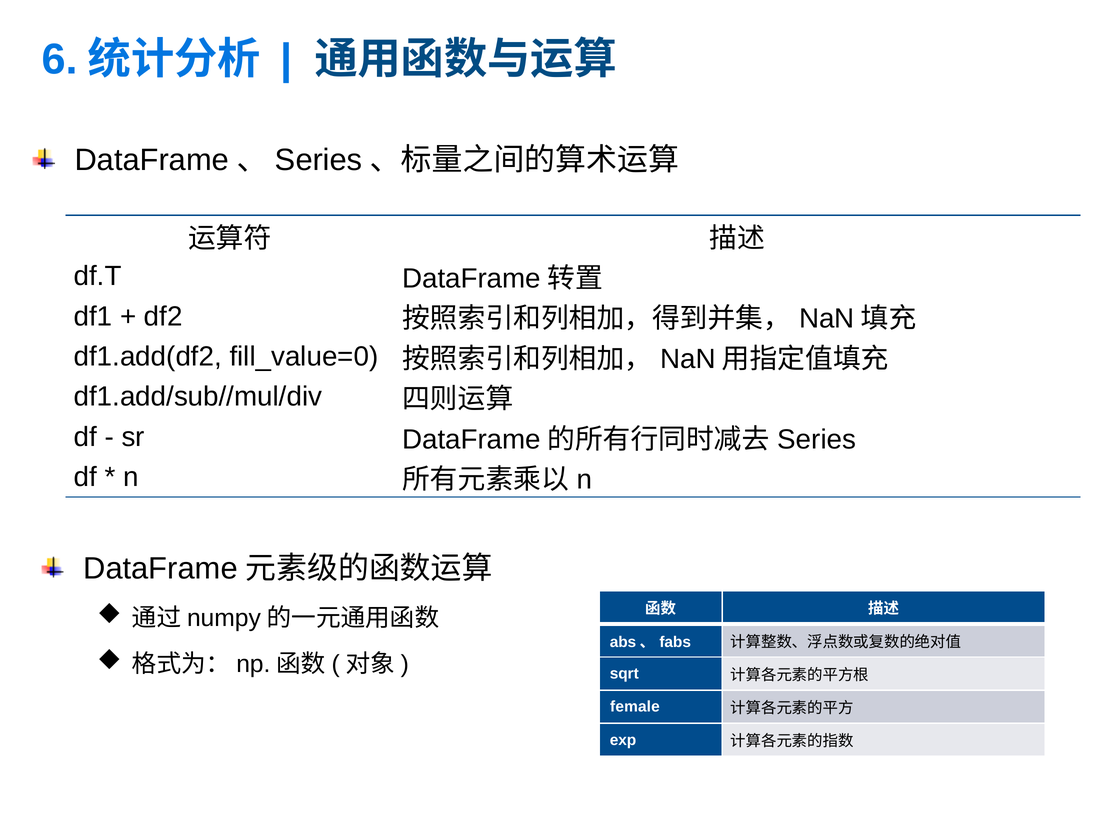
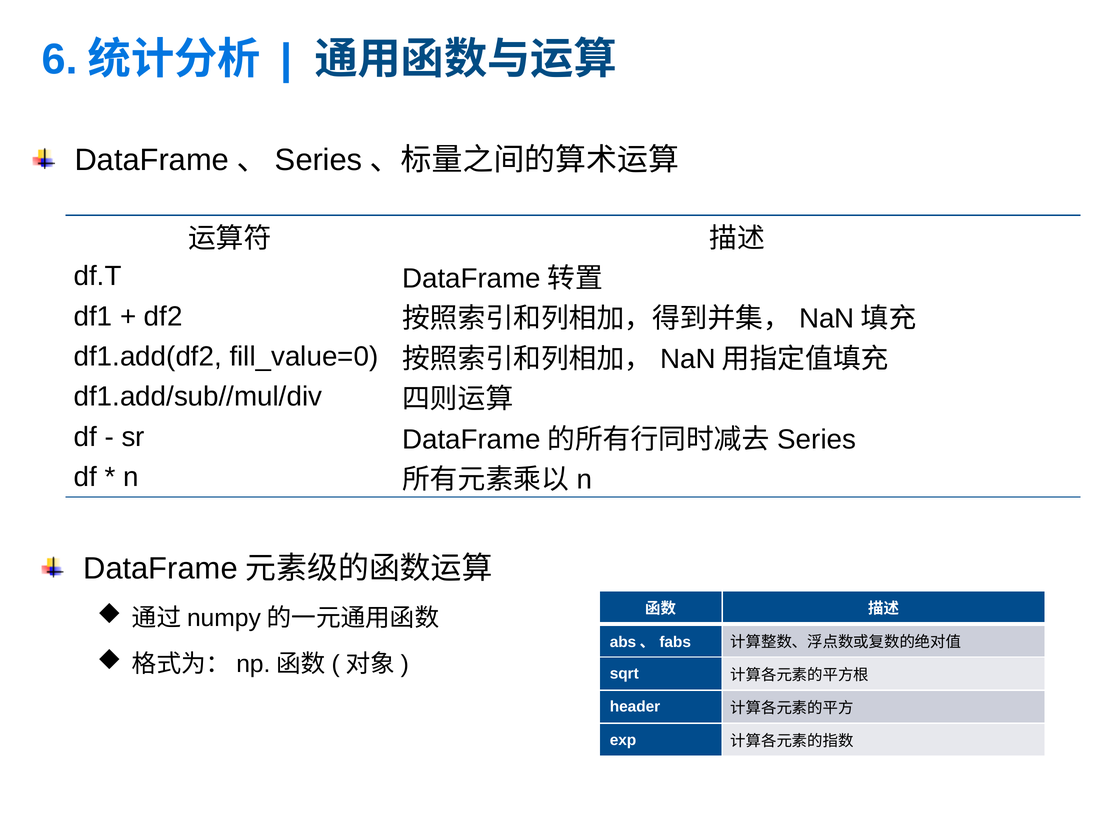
female: female -> header
